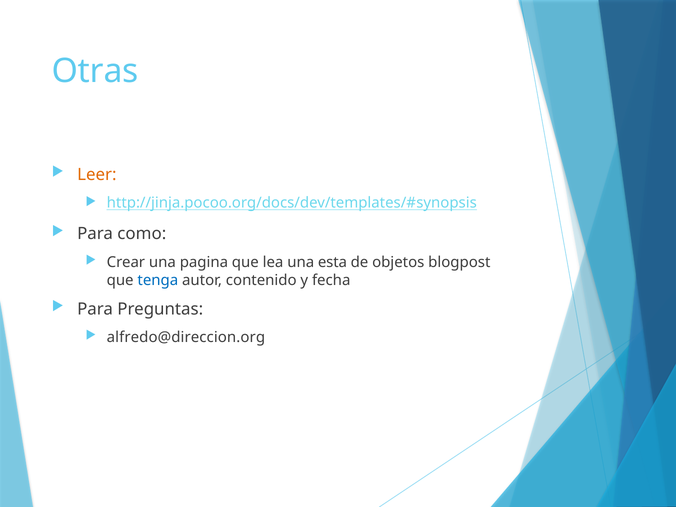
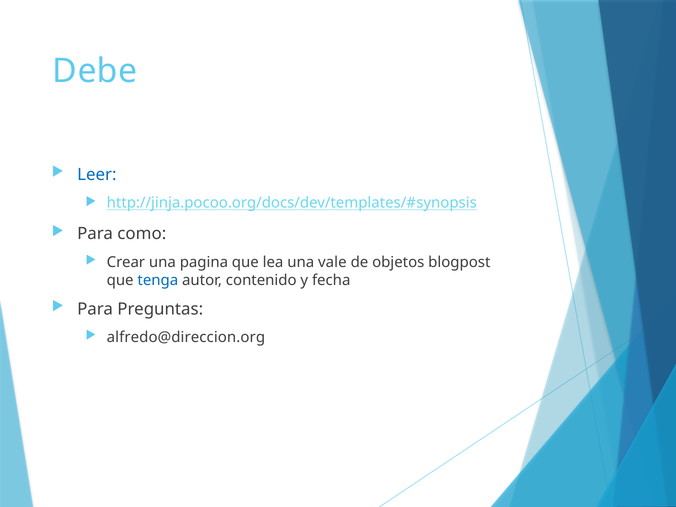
Otras: Otras -> Debe
Leer colour: orange -> blue
esta: esta -> vale
